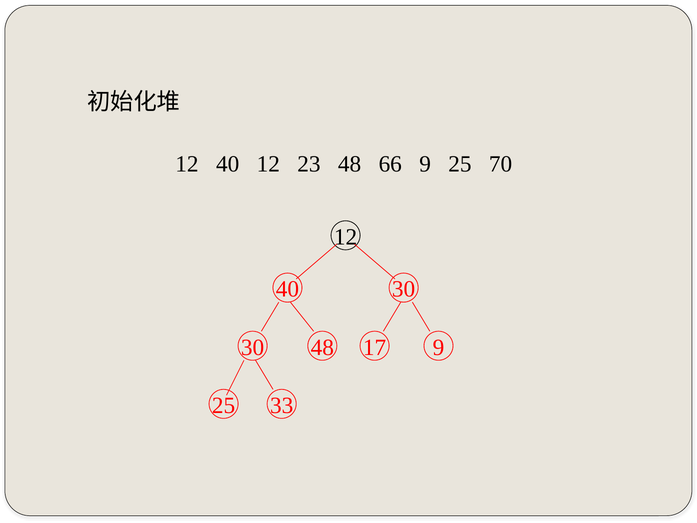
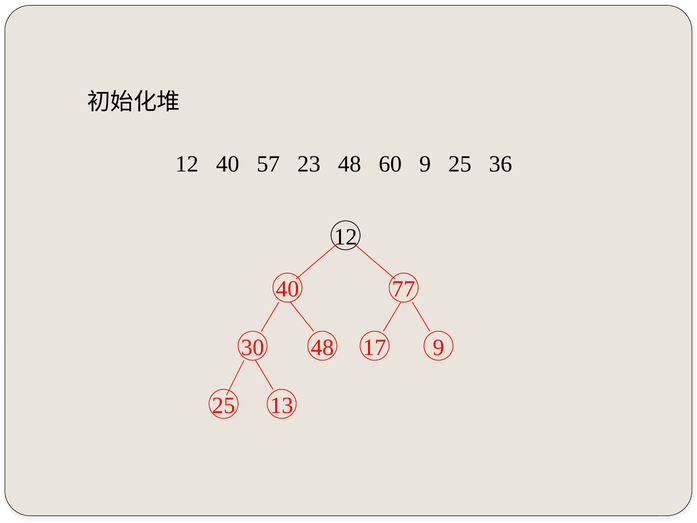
40 12: 12 -> 57
66: 66 -> 60
70: 70 -> 36
40 30: 30 -> 77
33: 33 -> 13
